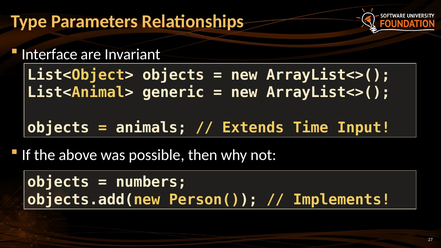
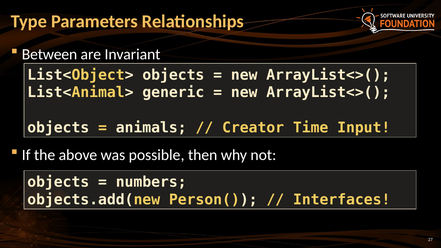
Interface: Interface -> Between
Extends: Extends -> Creator
Implements: Implements -> Interfaces
